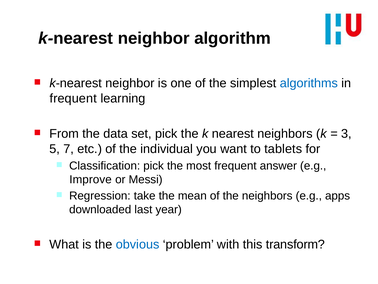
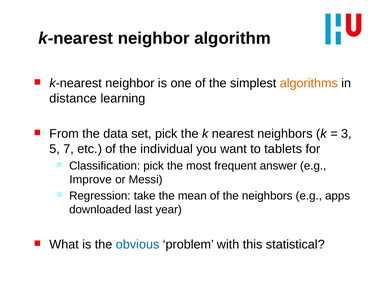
algorithms colour: blue -> orange
frequent at (73, 98): frequent -> distance
transform: transform -> statistical
